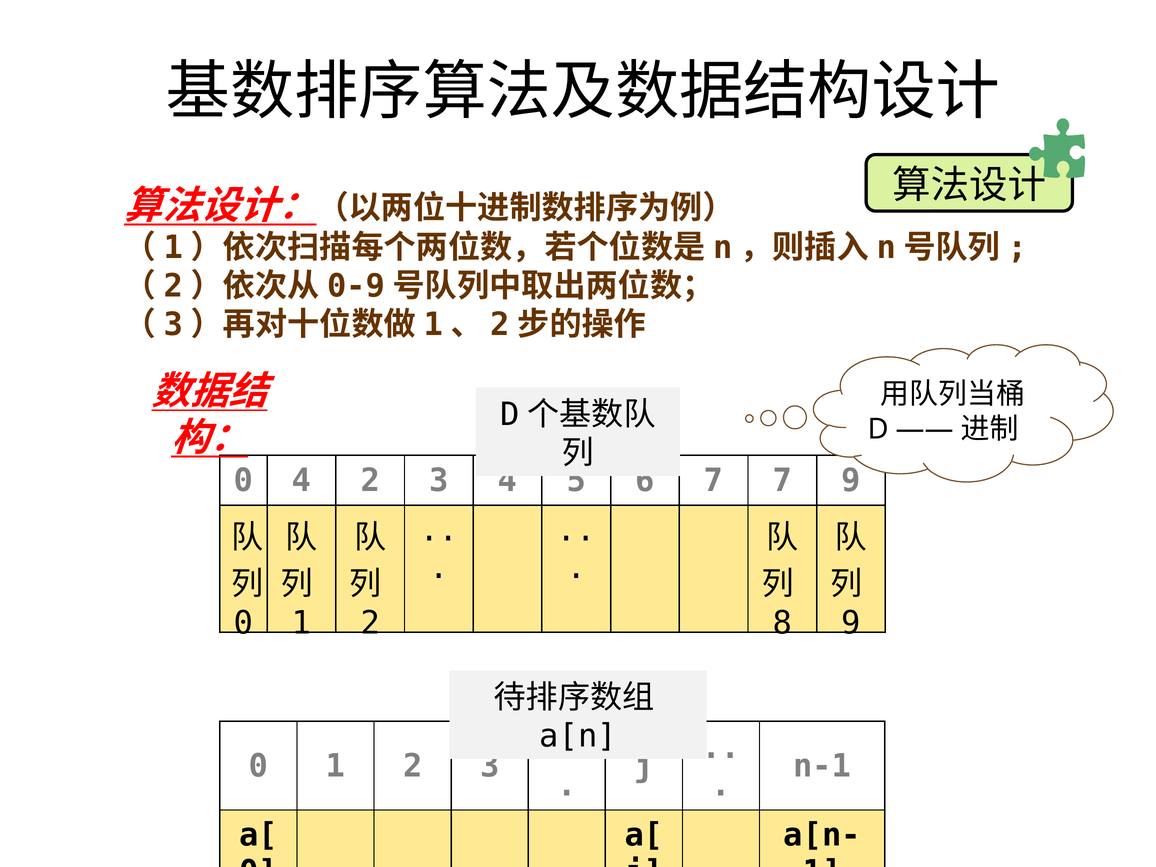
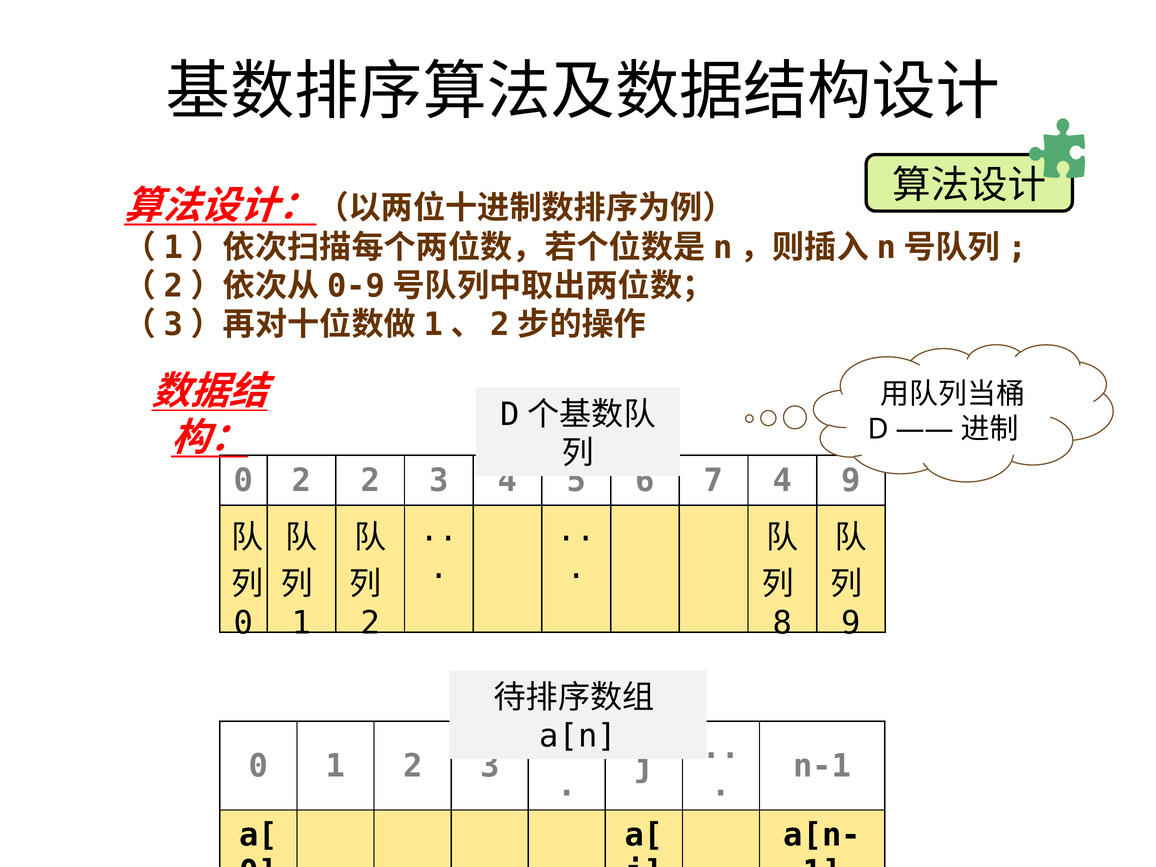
0 4: 4 -> 2
7 7: 7 -> 4
